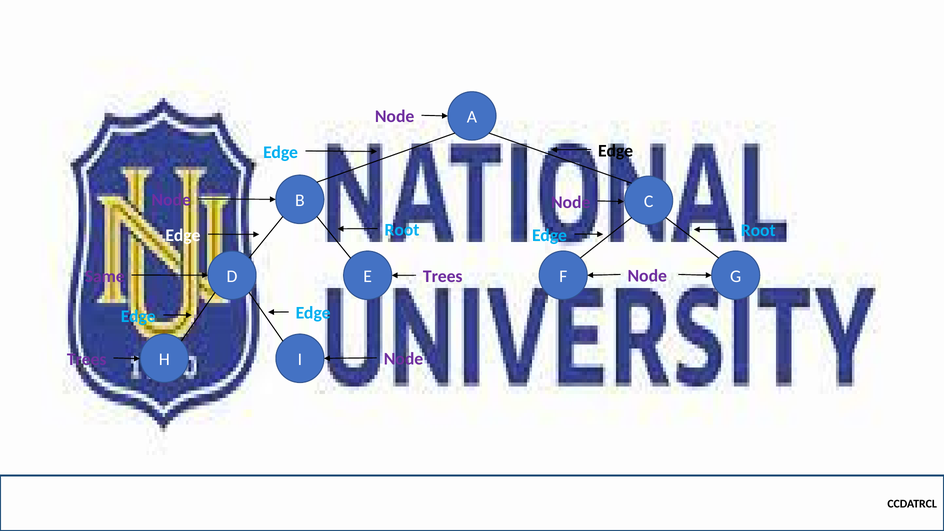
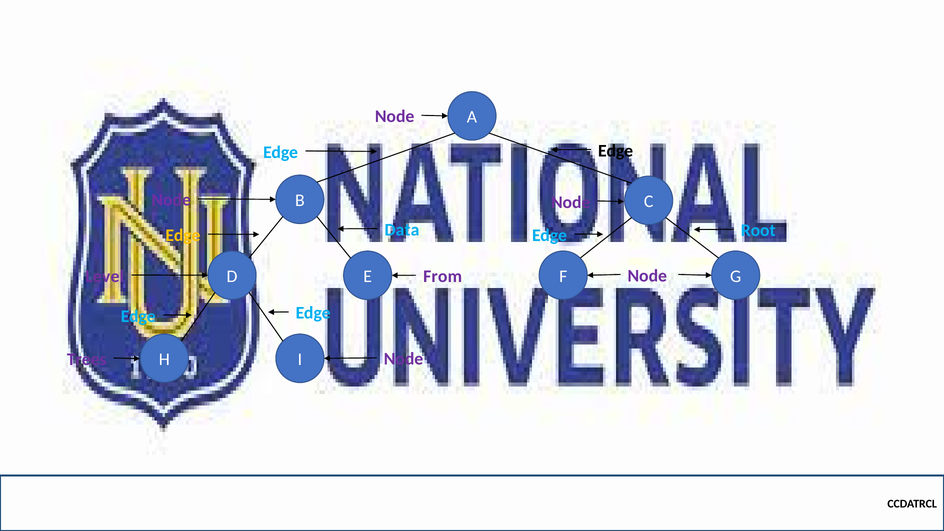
Root at (402, 230): Root -> Data
Edge at (183, 235) colour: white -> yellow
Same: Same -> Level
Trees at (443, 276): Trees -> From
